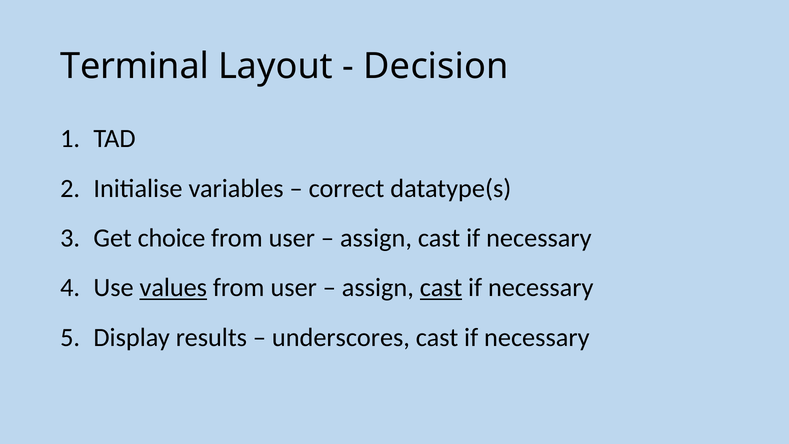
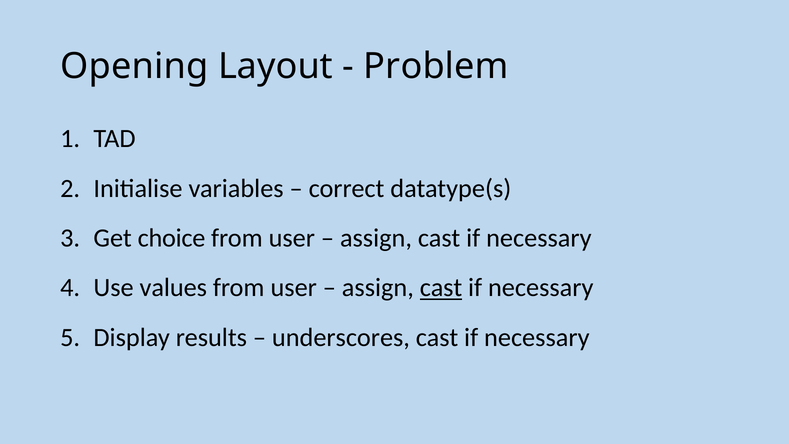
Terminal: Terminal -> Opening
Decision: Decision -> Problem
values underline: present -> none
